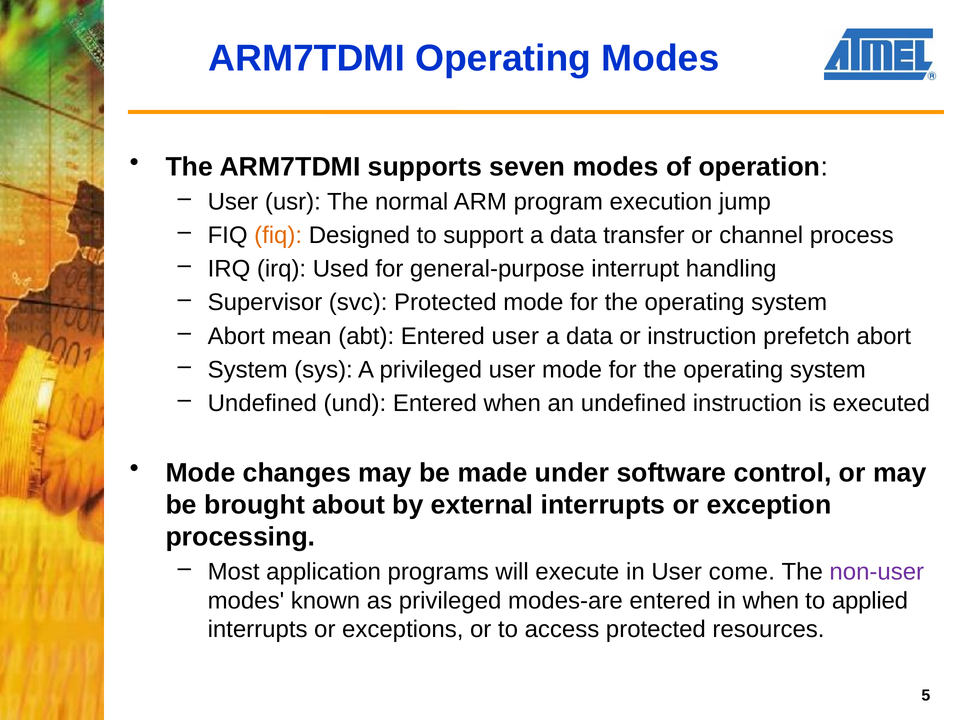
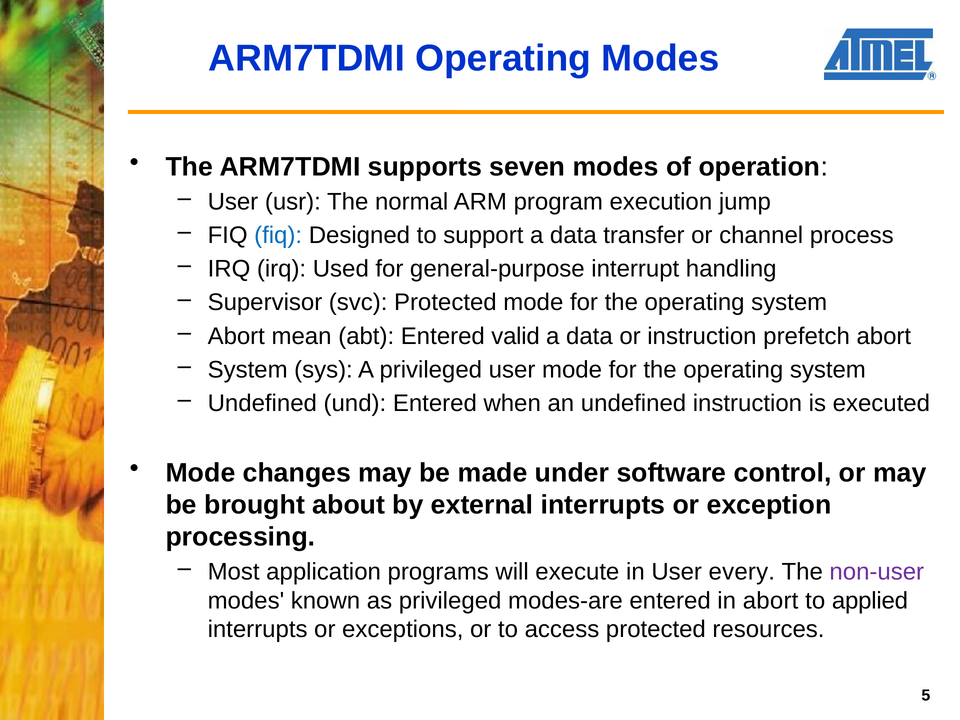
fiq at (278, 235) colour: orange -> blue
Entered user: user -> valid
come: come -> every
in when: when -> abort
